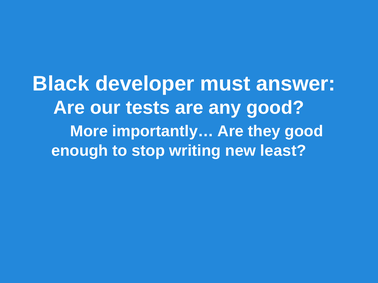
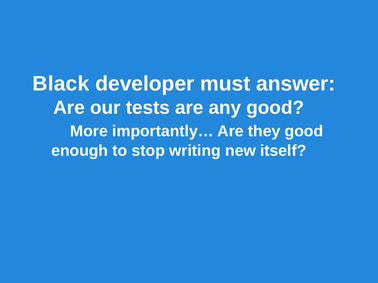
least: least -> itself
